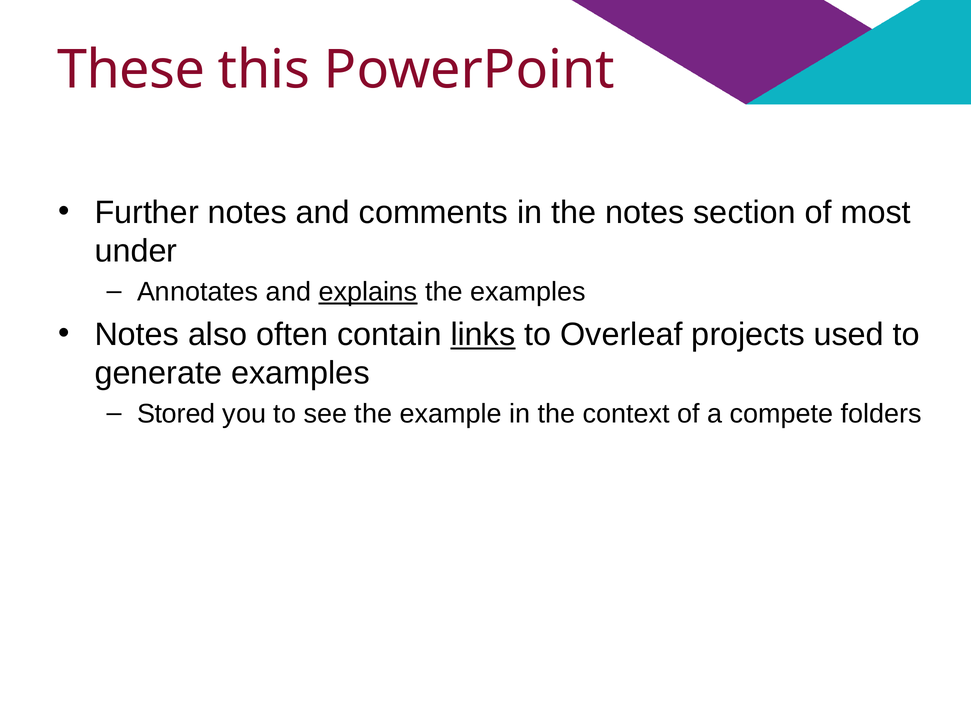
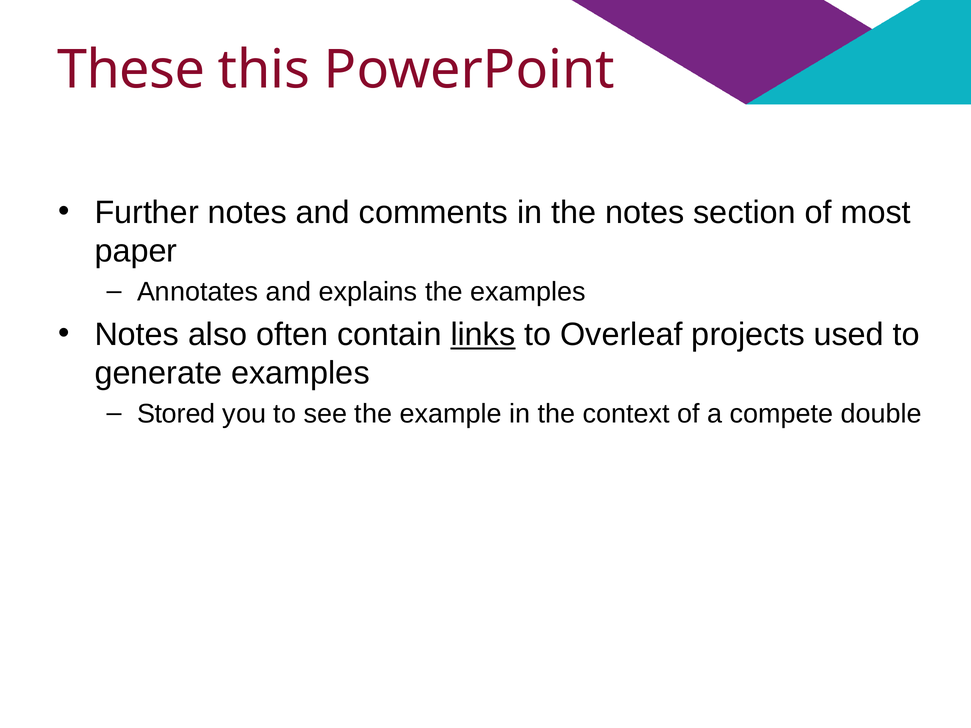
under: under -> paper
explains underline: present -> none
folders: folders -> double
